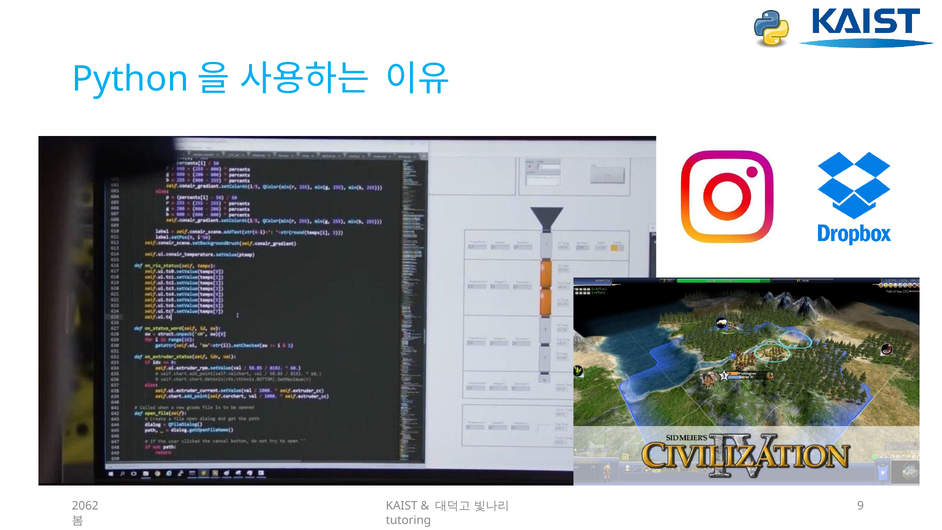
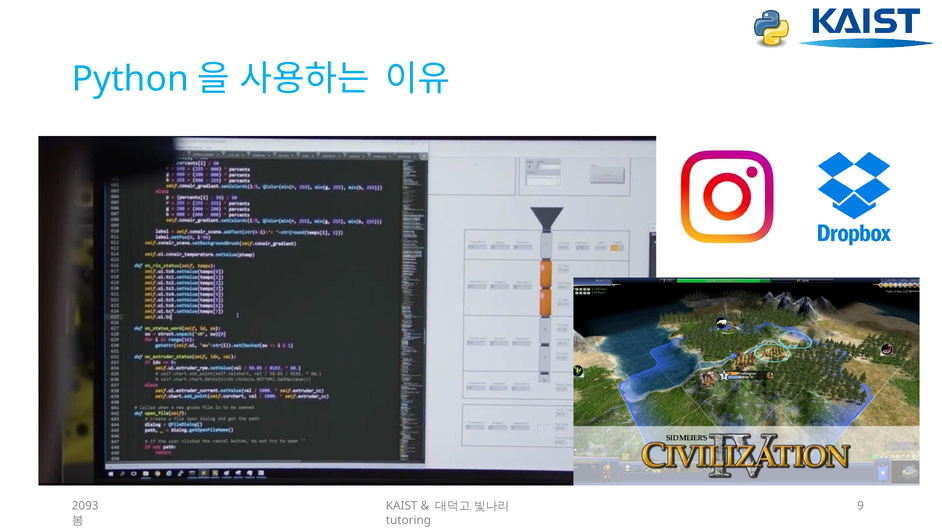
2062: 2062 -> 2093
